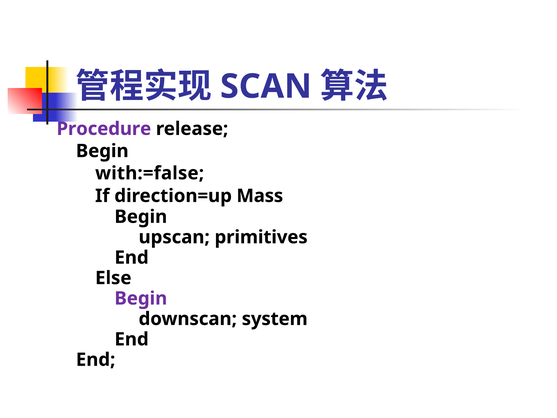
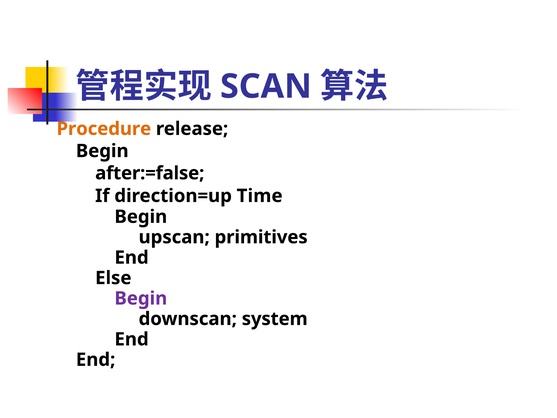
Procedure colour: purple -> orange
with:=false: with:=false -> after:=false
Mass: Mass -> Time
